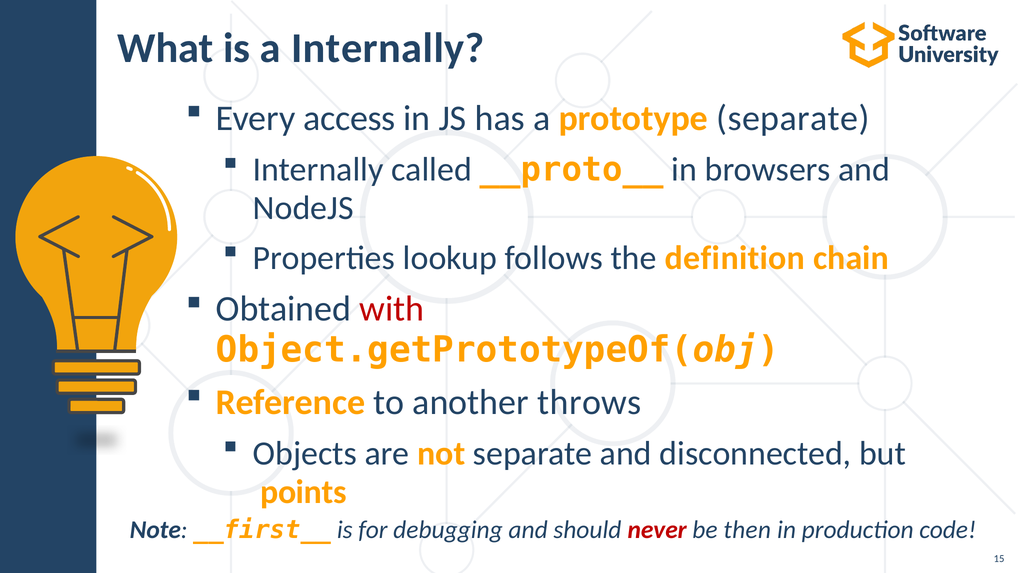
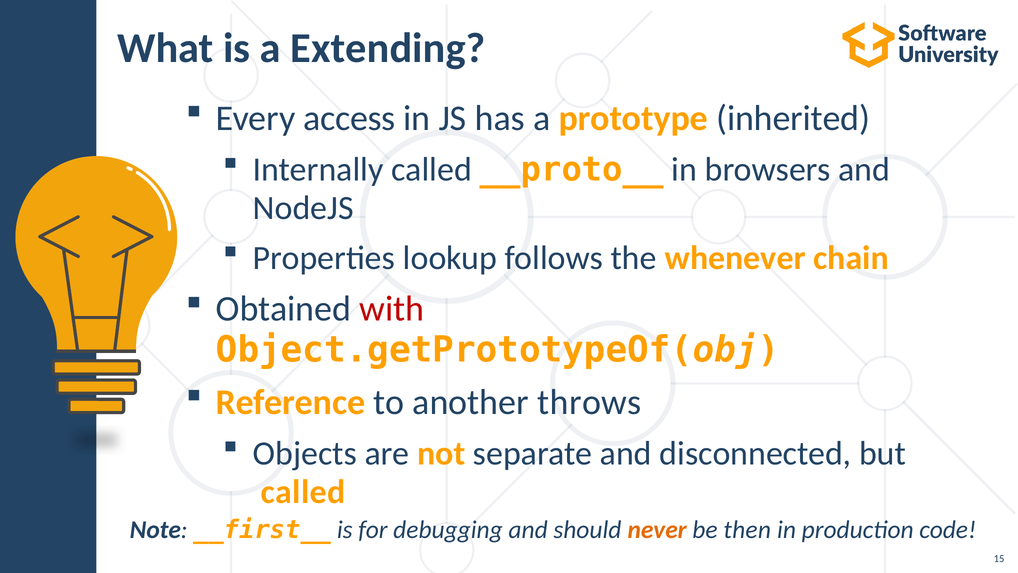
a Internally: Internally -> Extending
prototype separate: separate -> inherited
definition: definition -> whenever
points at (303, 492): points -> called
never colour: red -> orange
